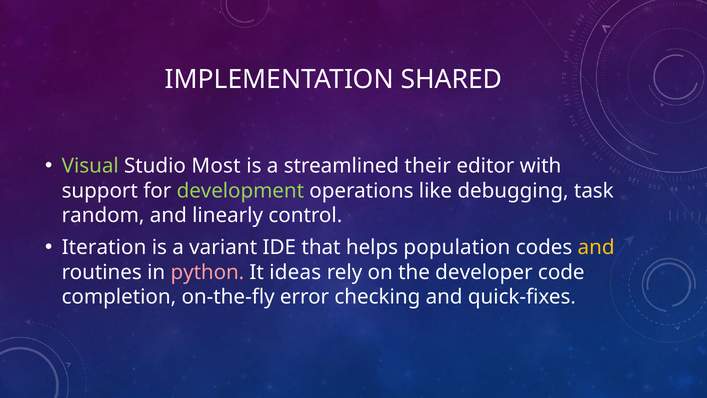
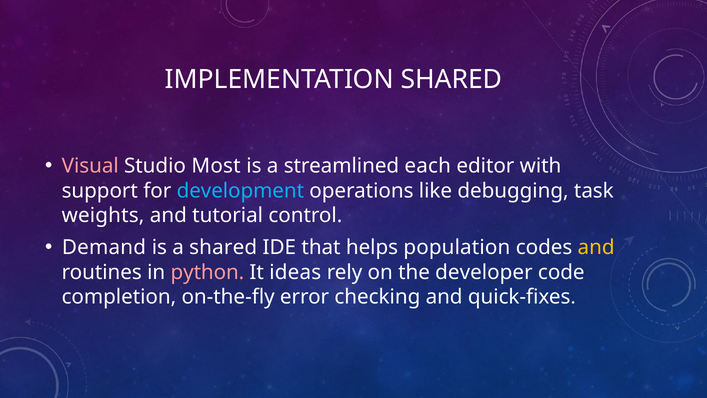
Visual colour: light green -> pink
their: their -> each
development colour: light green -> light blue
random: random -> weights
linearly: linearly -> tutorial
Iteration: Iteration -> Demand
a variant: variant -> shared
